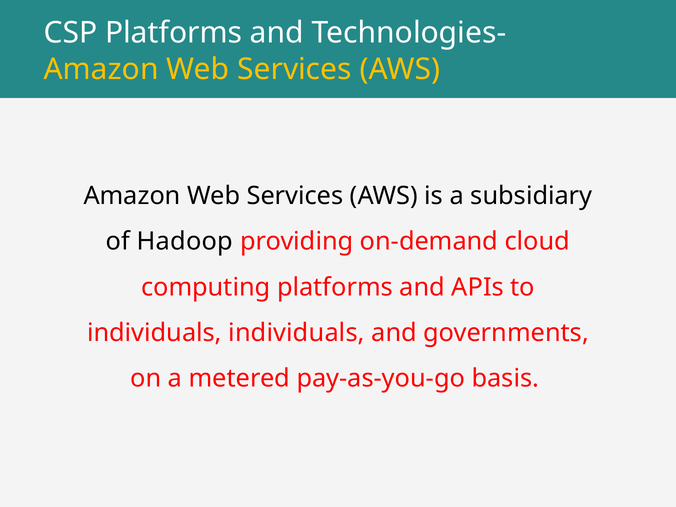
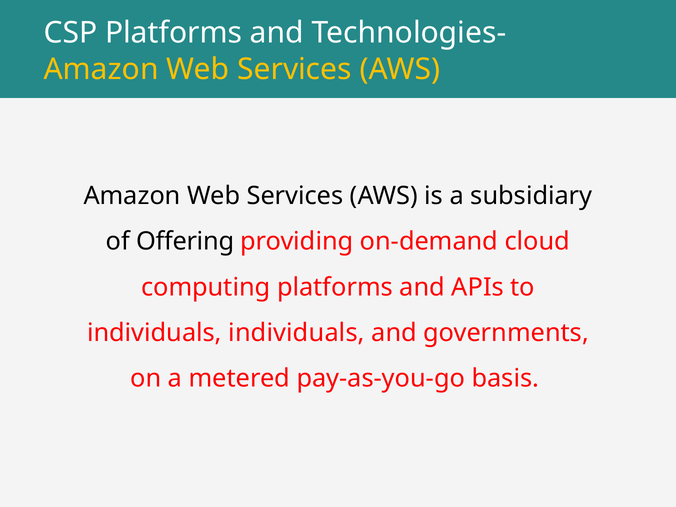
Hadoop: Hadoop -> Offering
